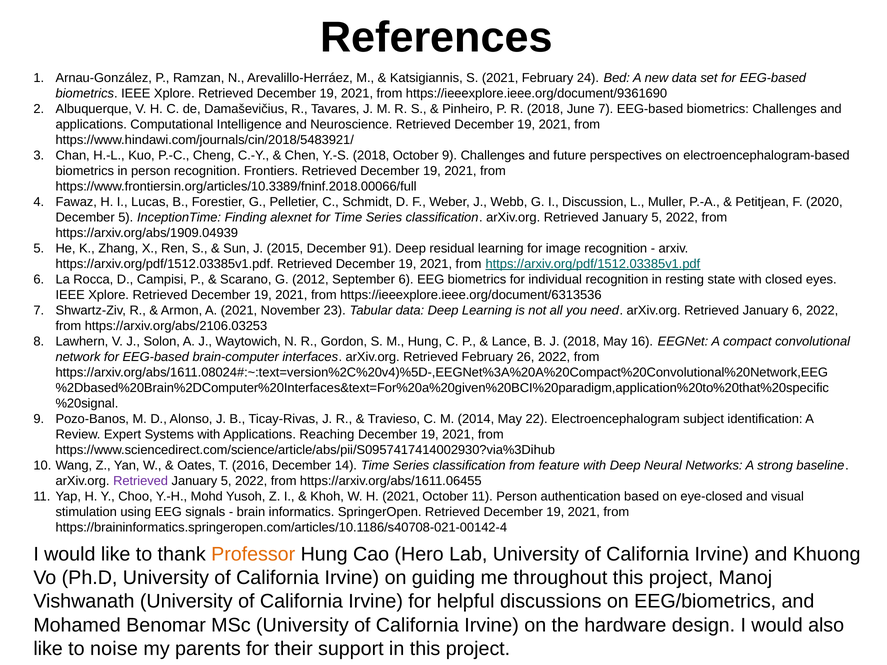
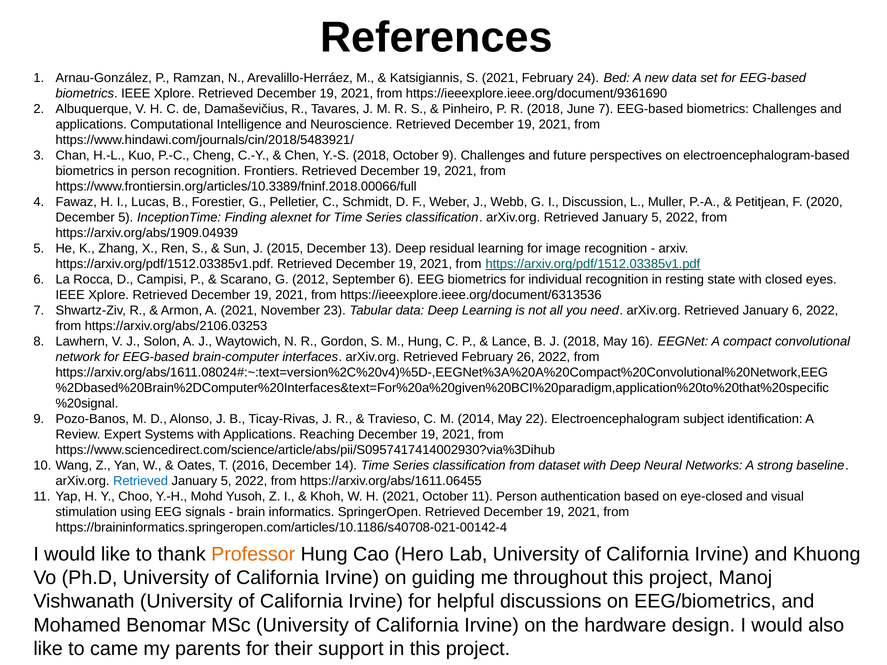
91: 91 -> 13
feature: feature -> dataset
Retrieved at (141, 481) colour: purple -> blue
noise: noise -> came
